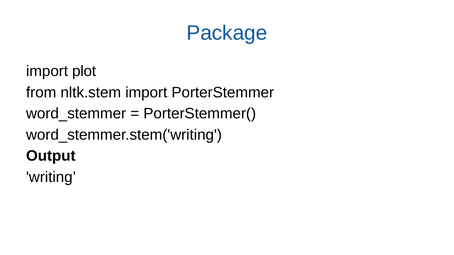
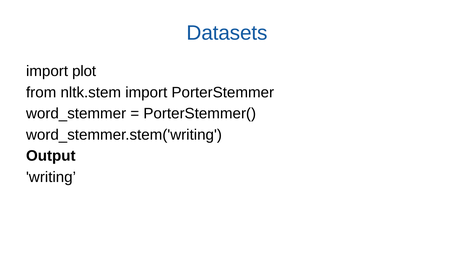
Package: Package -> Datasets
